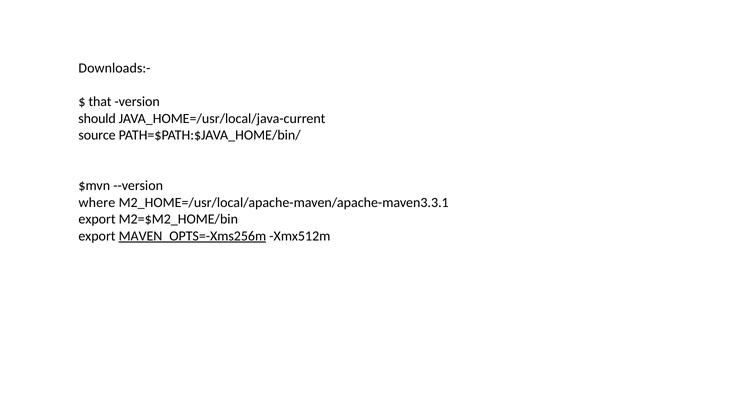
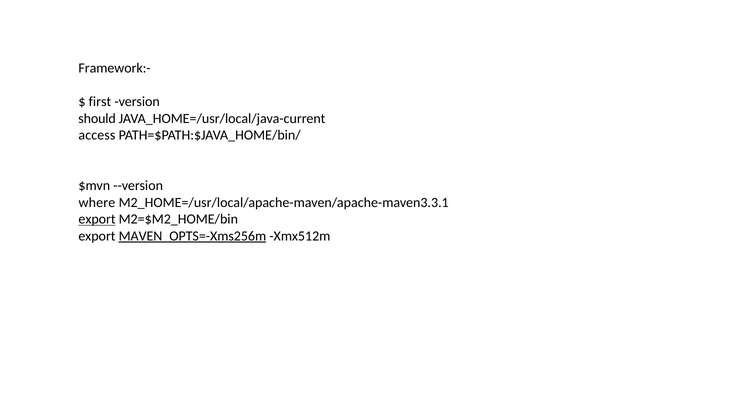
Downloads:-: Downloads:- -> Framework:-
that: that -> first
source: source -> access
export at (97, 219) underline: none -> present
